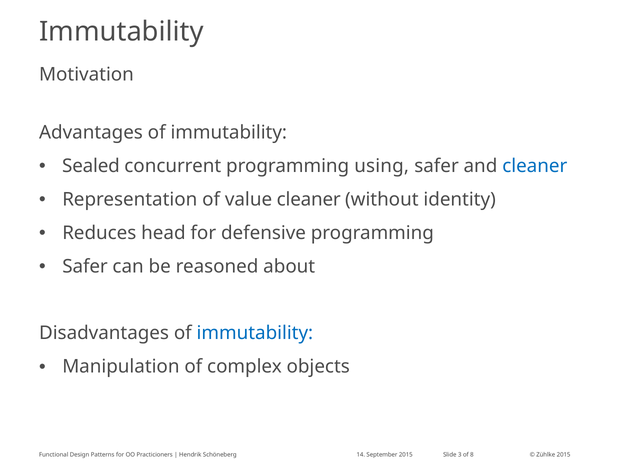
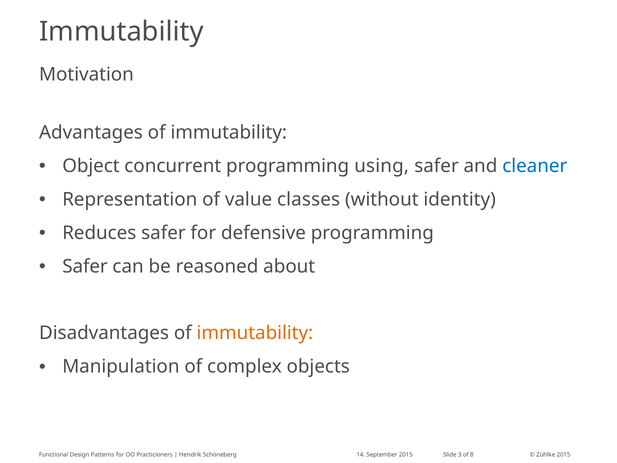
Sealed: Sealed -> Object
value cleaner: cleaner -> classes
Reduces head: head -> safer
immutability at (255, 333) colour: blue -> orange
